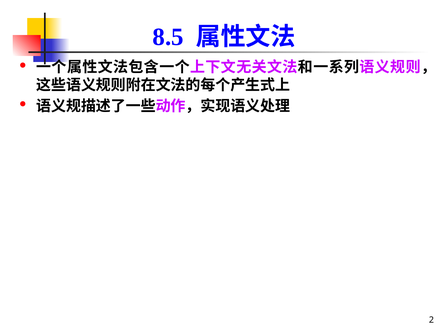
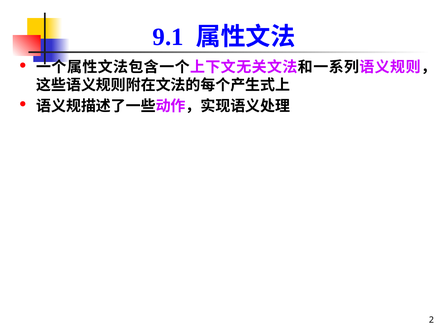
8.5: 8.5 -> 9.1
